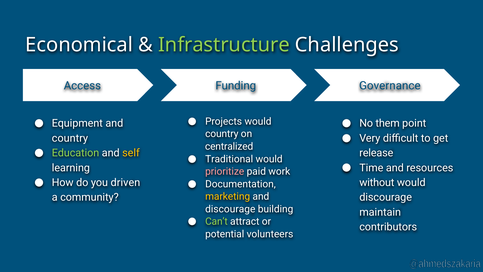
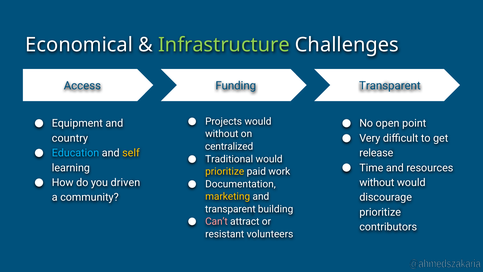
Funding Governance: Governance -> Transparent
them: them -> open
country at (222, 134): country -> without
Education colour: light green -> light blue
prioritize at (225, 171) colour: pink -> yellow
discourage at (230, 209): discourage -> transparent
maintain at (380, 212): maintain -> prioritize
Can’t colour: light green -> pink
potential: potential -> resistant
